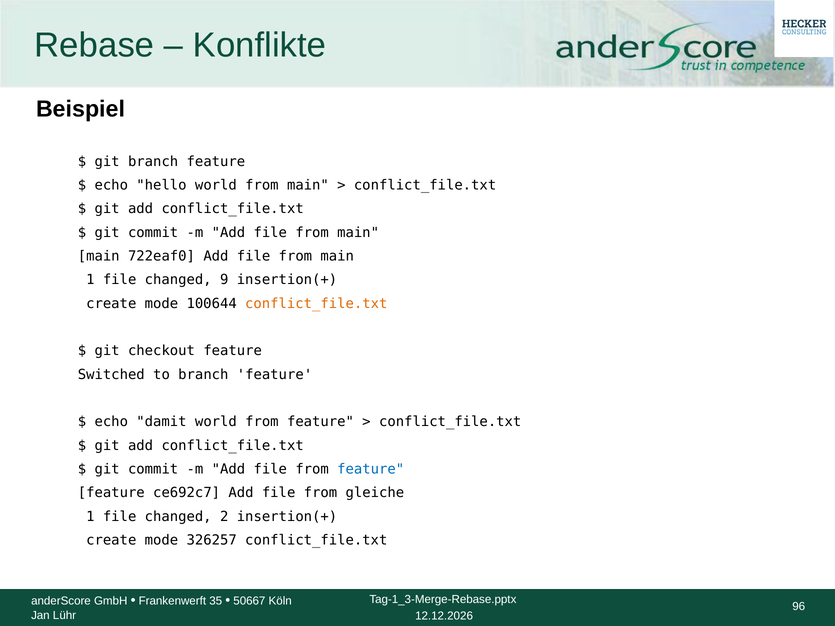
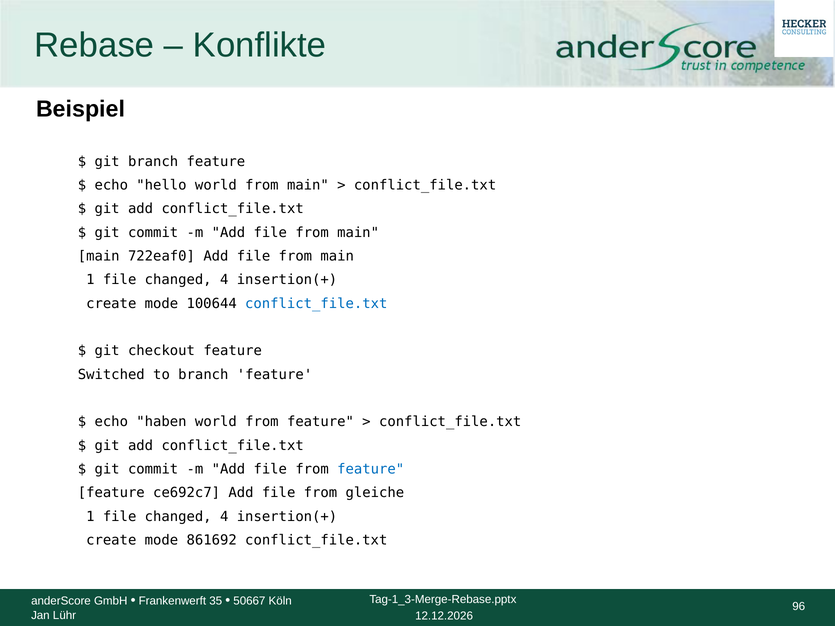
9 at (224, 280): 9 -> 4
conflict_file.txt at (316, 304) colour: orange -> blue
damit: damit -> haben
2 at (224, 517): 2 -> 4
326257: 326257 -> 861692
